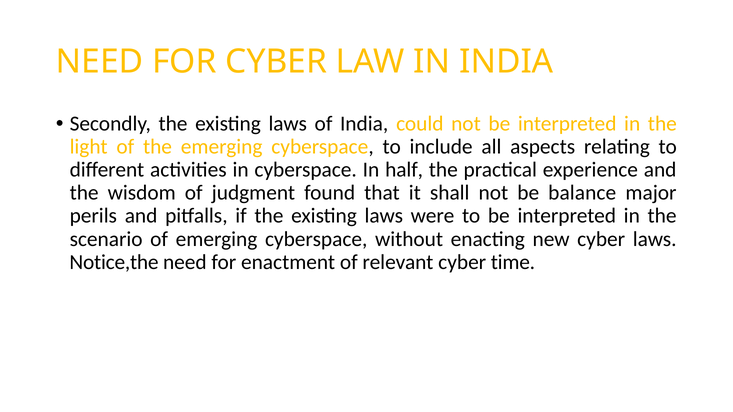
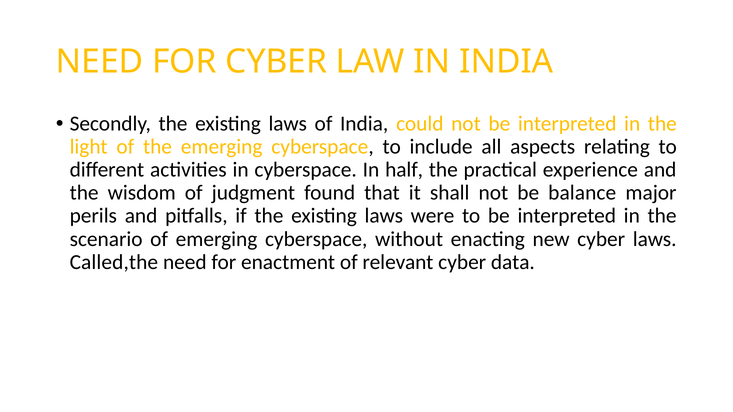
Notice,the: Notice,the -> Called,the
time: time -> data
